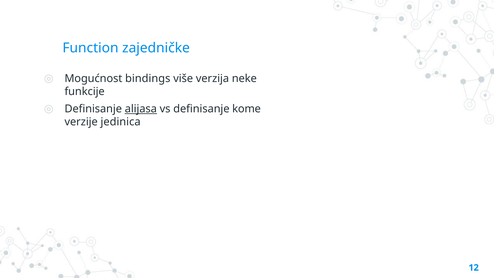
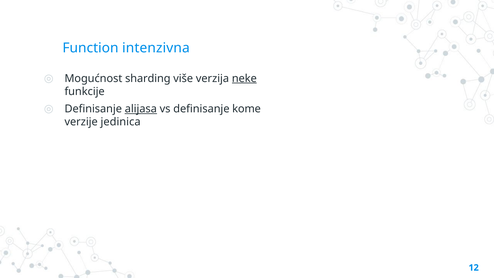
zajedničke: zajedničke -> intenzivna
bindings: bindings -> sharding
neke underline: none -> present
